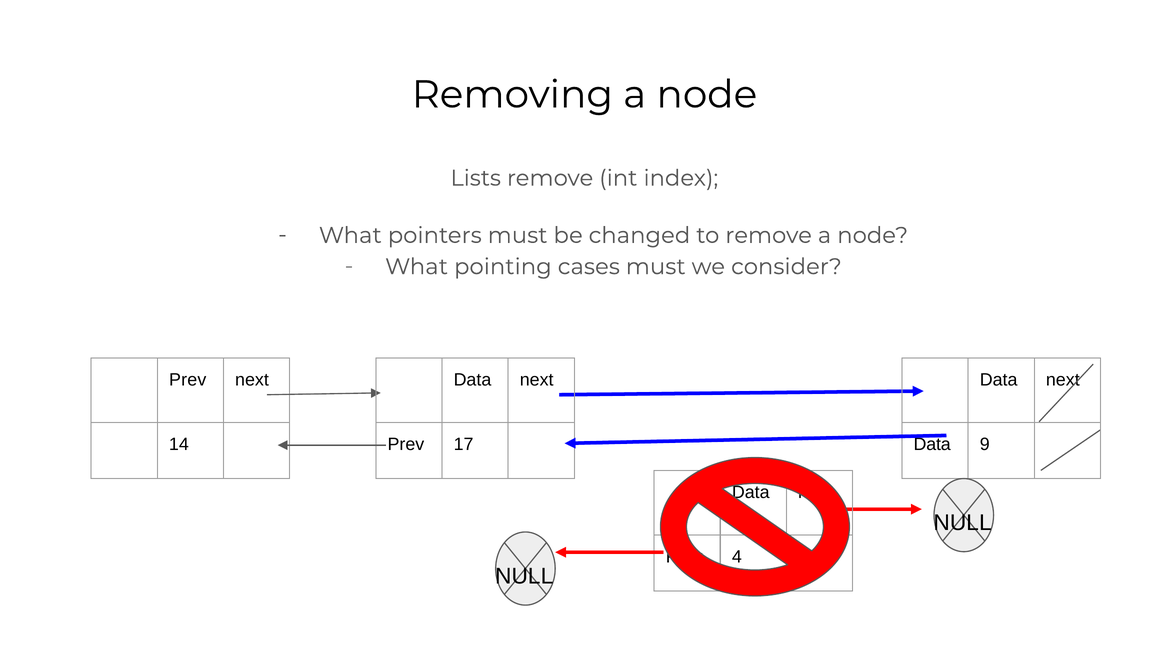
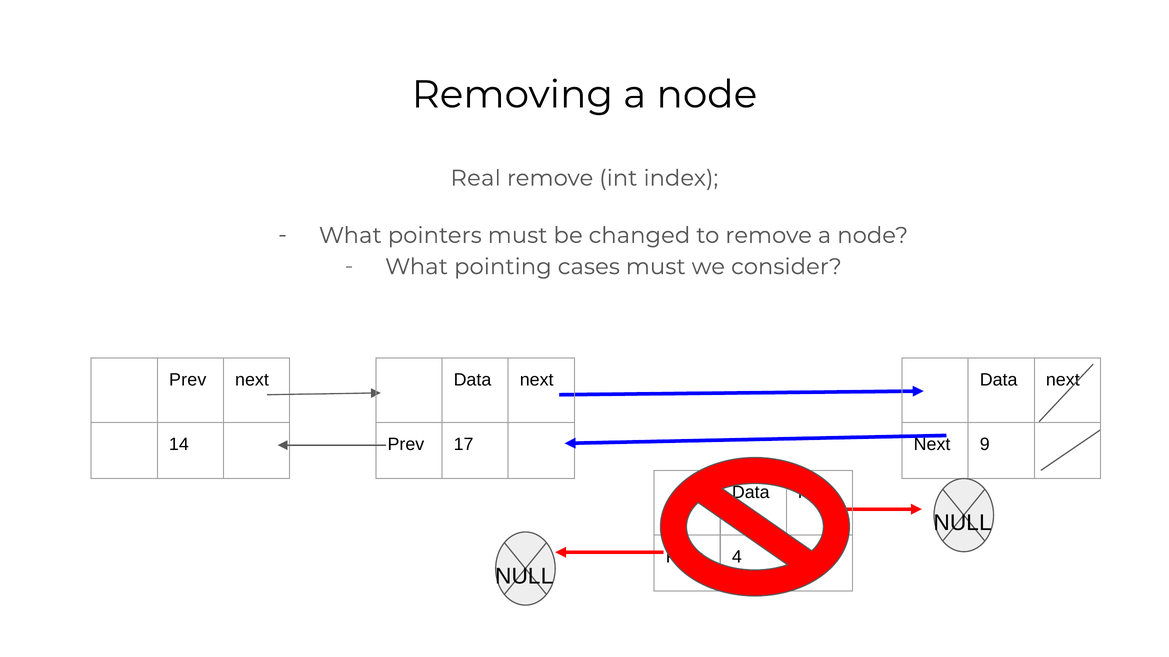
Lists: Lists -> Real
Data at (932, 445): Data -> Next
